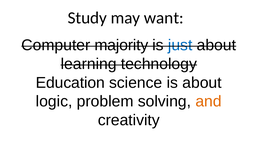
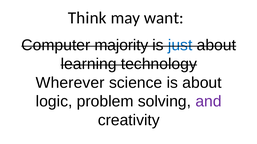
Study: Study -> Think
Education: Education -> Wherever
and colour: orange -> purple
